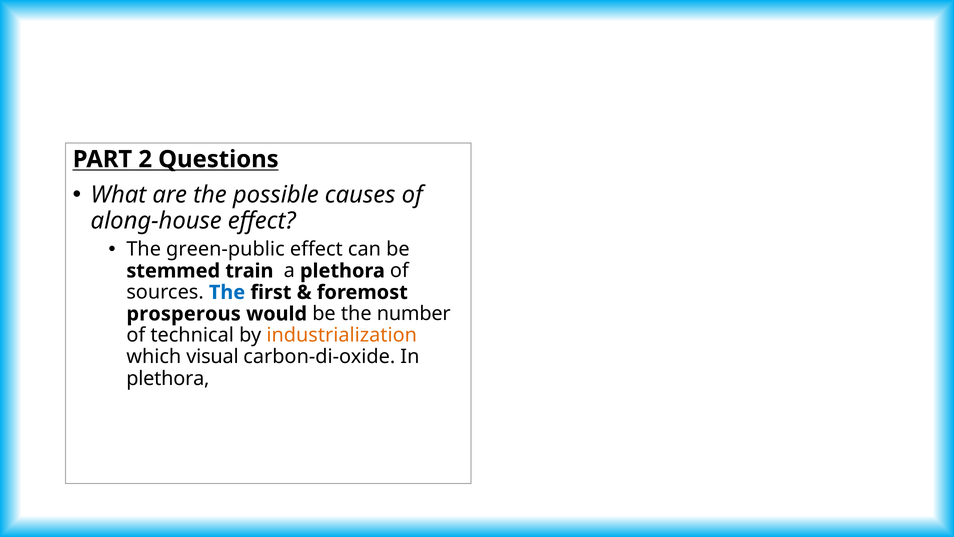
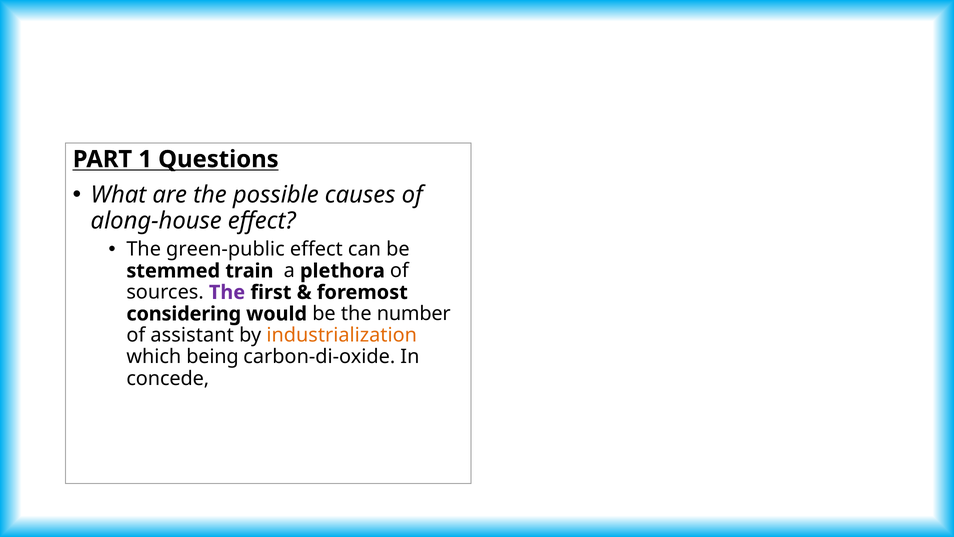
2: 2 -> 1
The at (227, 292) colour: blue -> purple
prosperous: prosperous -> considering
technical: technical -> assistant
visual: visual -> being
plethora at (168, 378): plethora -> concede
